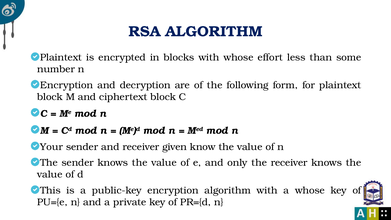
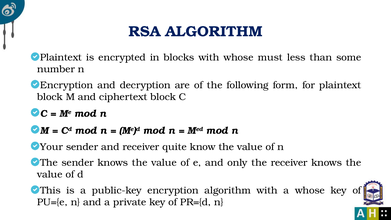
effort: effort -> must
given: given -> quite
